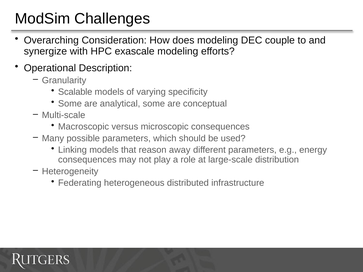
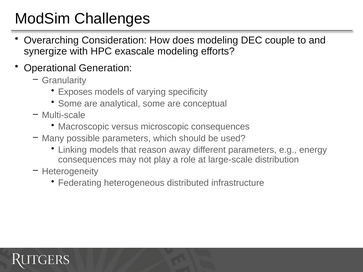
Description: Description -> Generation
Scalable: Scalable -> Exposes
